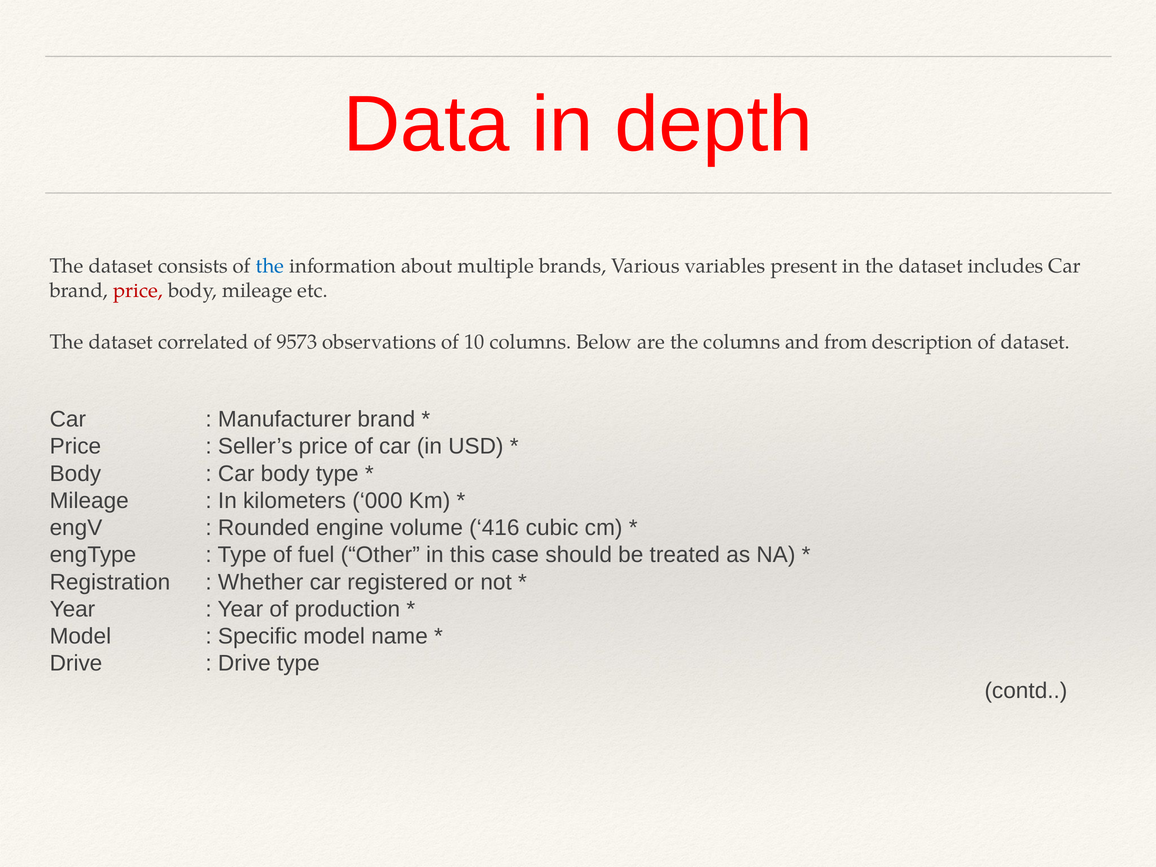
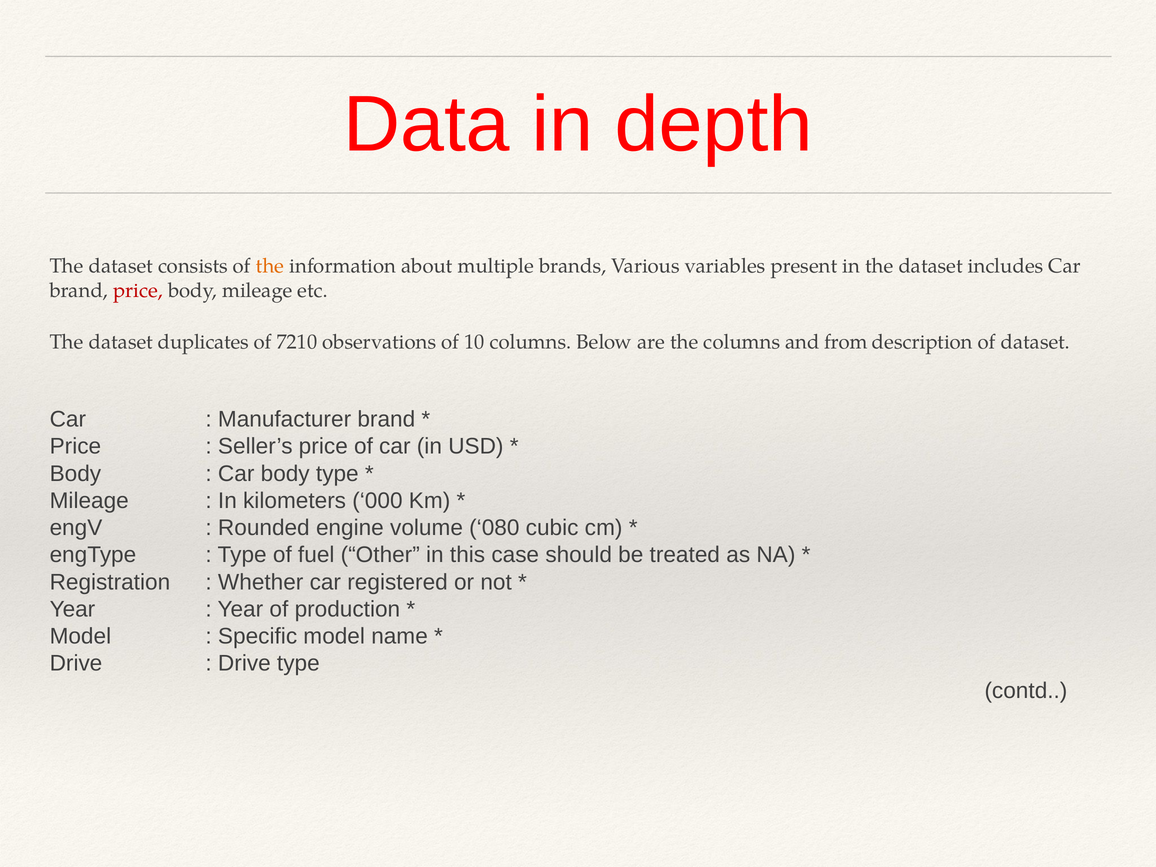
the at (270, 266) colour: blue -> orange
correlated: correlated -> duplicates
9573: 9573 -> 7210
416: 416 -> 080
